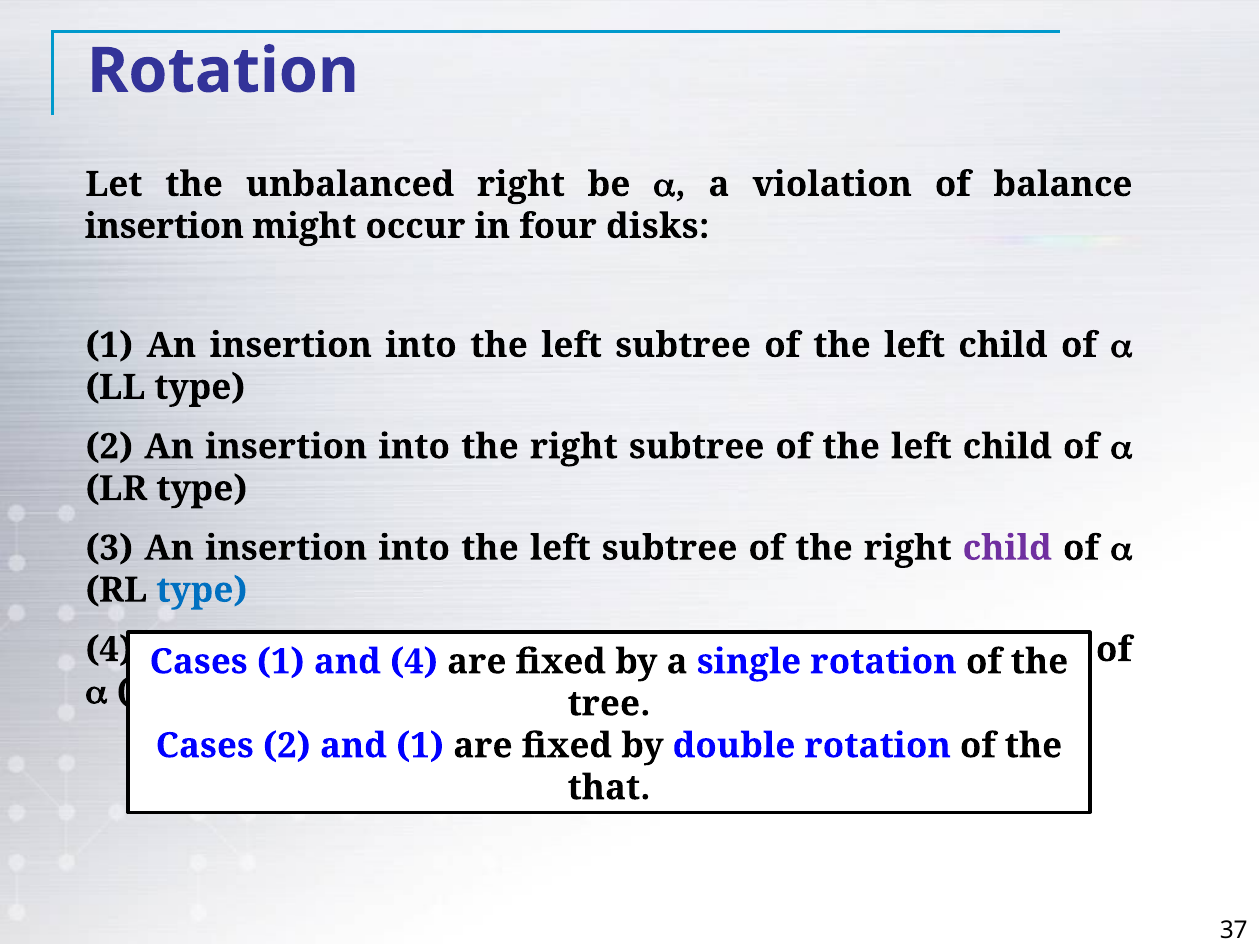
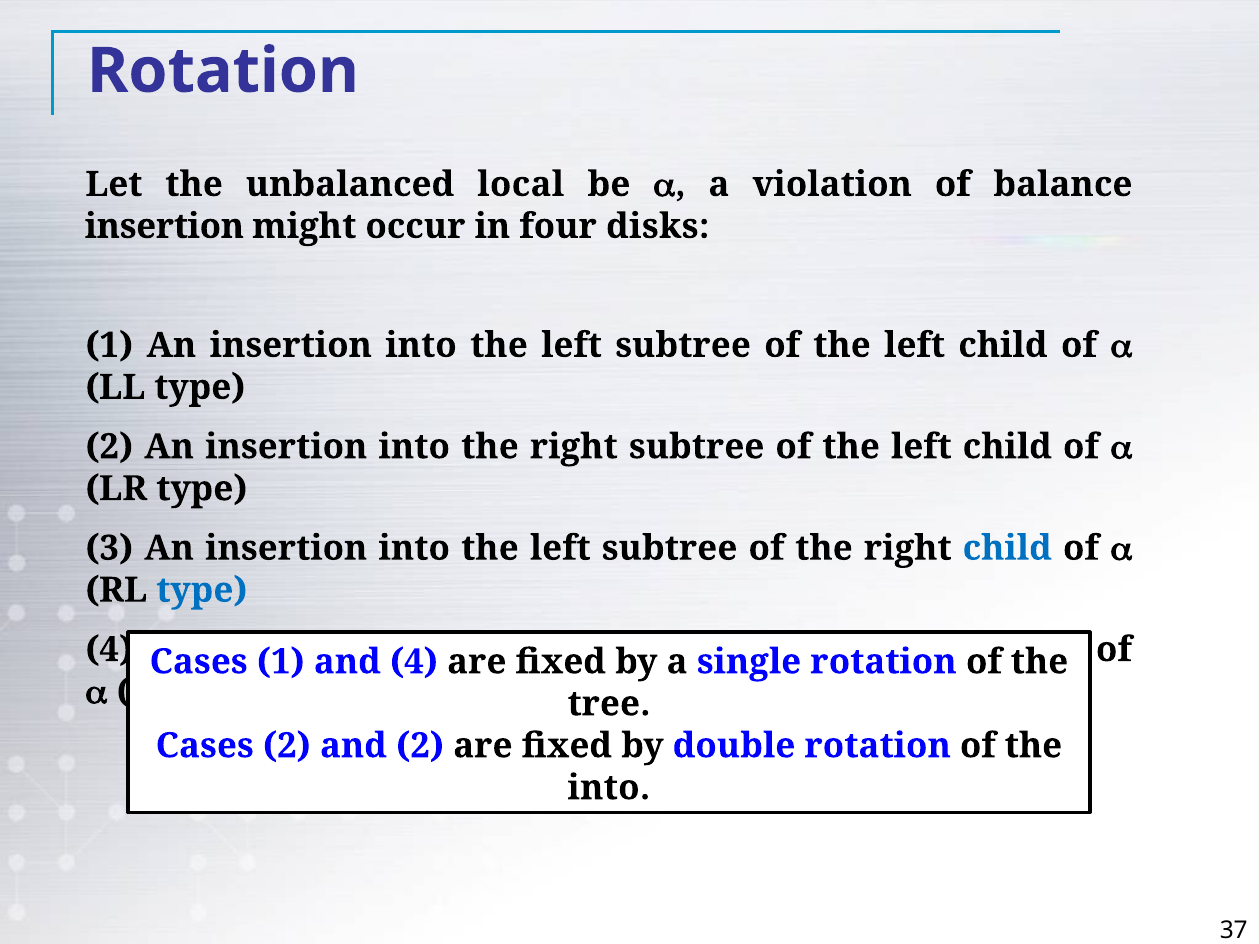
unbalanced right: right -> local
child at (1007, 548) colour: purple -> blue
and 1: 1 -> 2
that at (609, 788): that -> into
